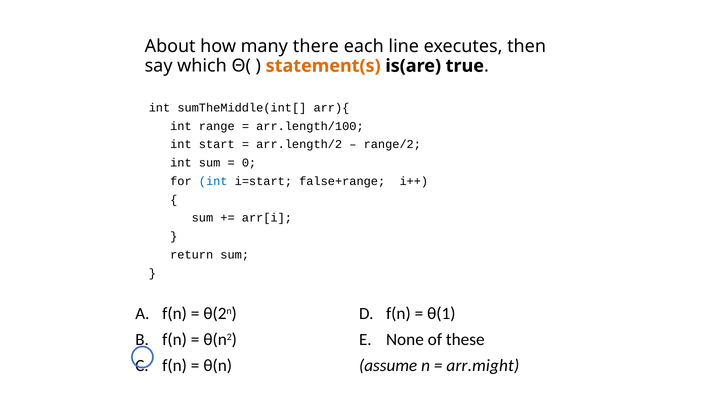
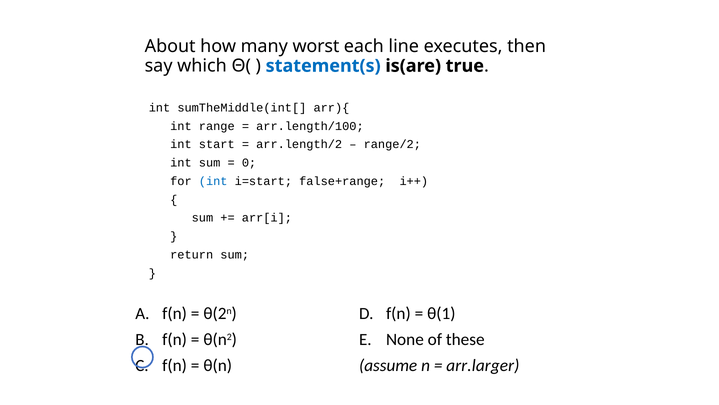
there: there -> worst
statement(s colour: orange -> blue
arr.might: arr.might -> arr.larger
